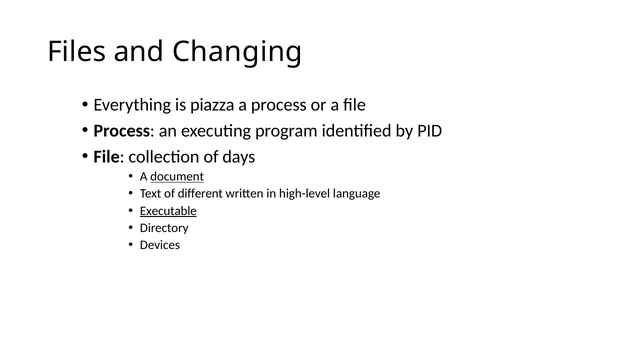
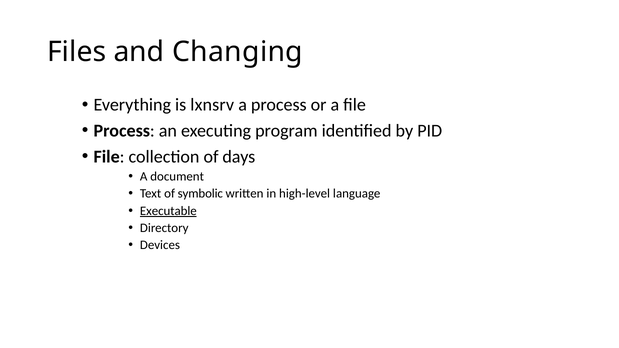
piazza: piazza -> lxnsrv
document underline: present -> none
different: different -> symbolic
